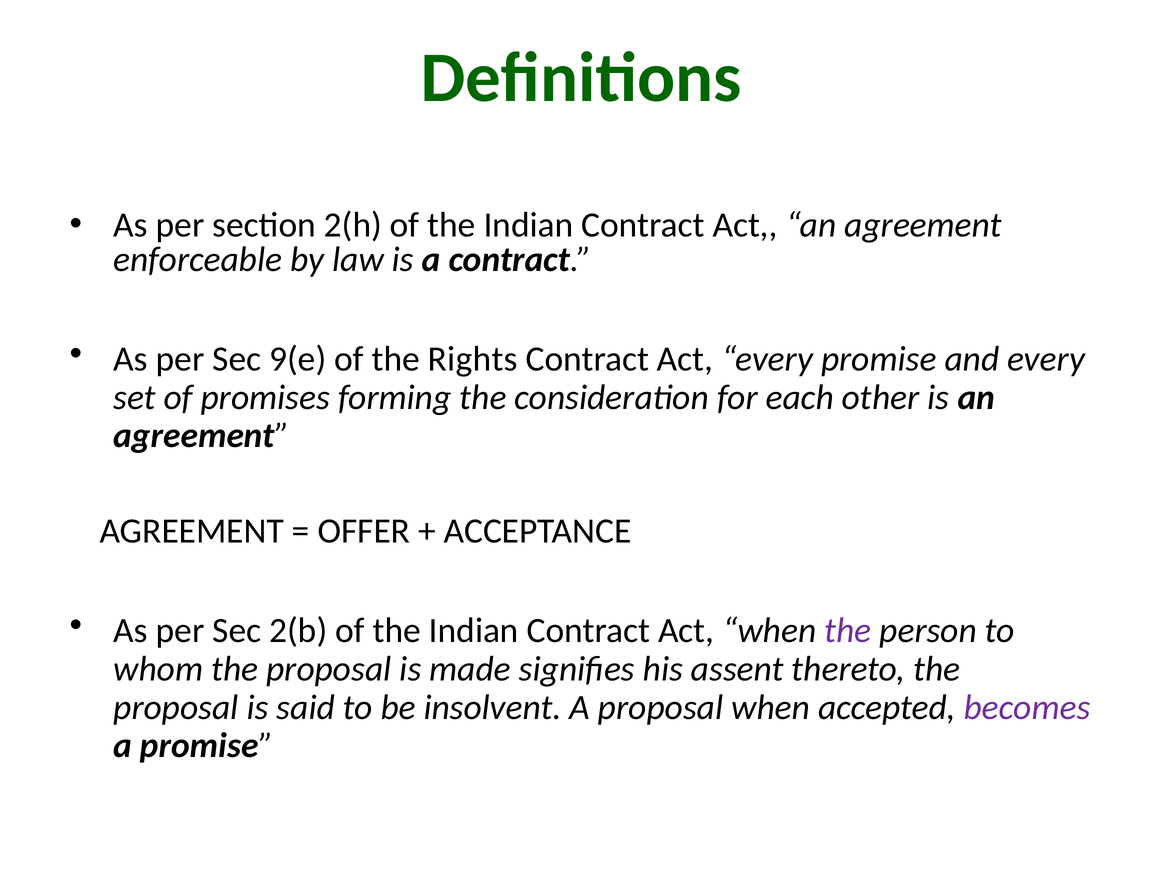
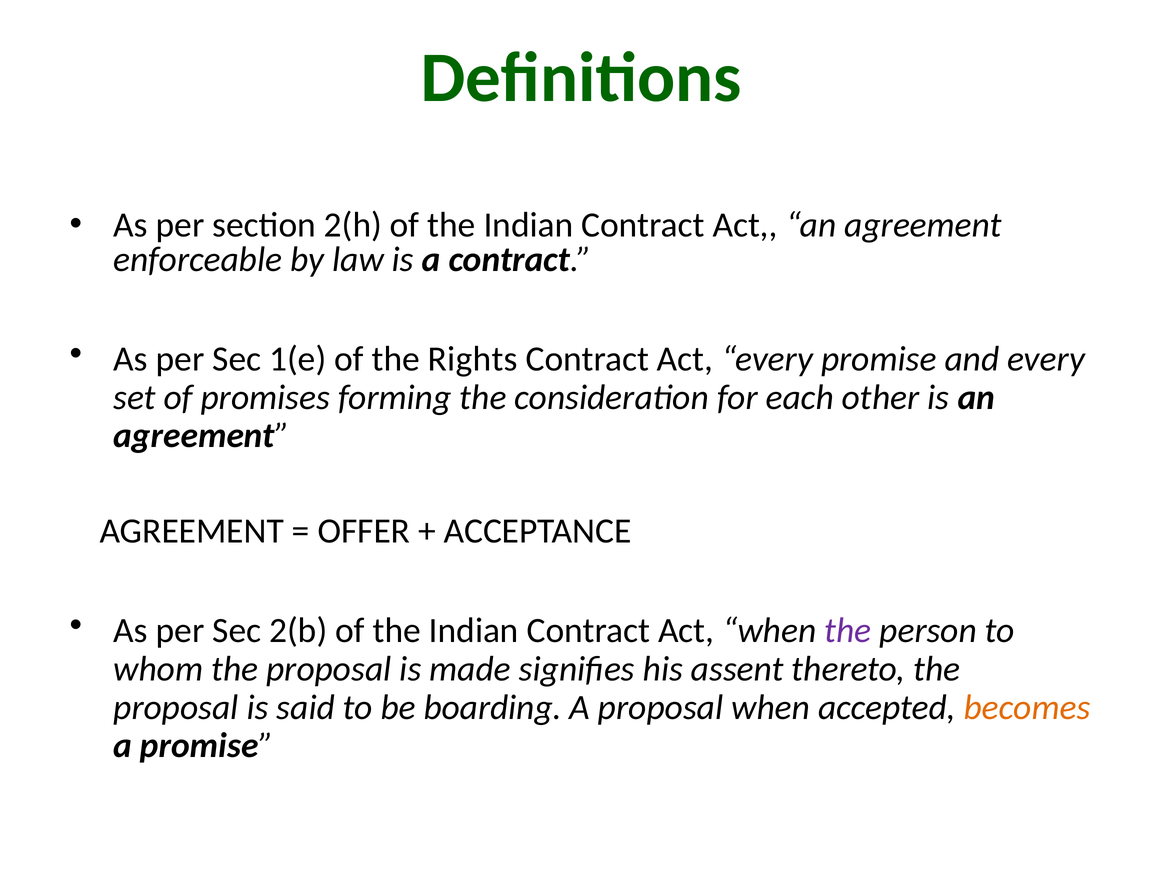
9(e: 9(e -> 1(e
insolvent: insolvent -> boarding
becomes colour: purple -> orange
